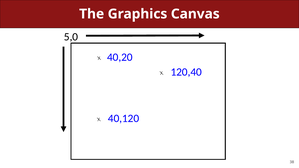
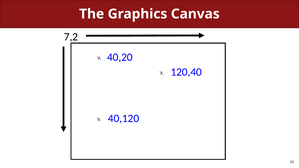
5,0: 5,0 -> 7,2
